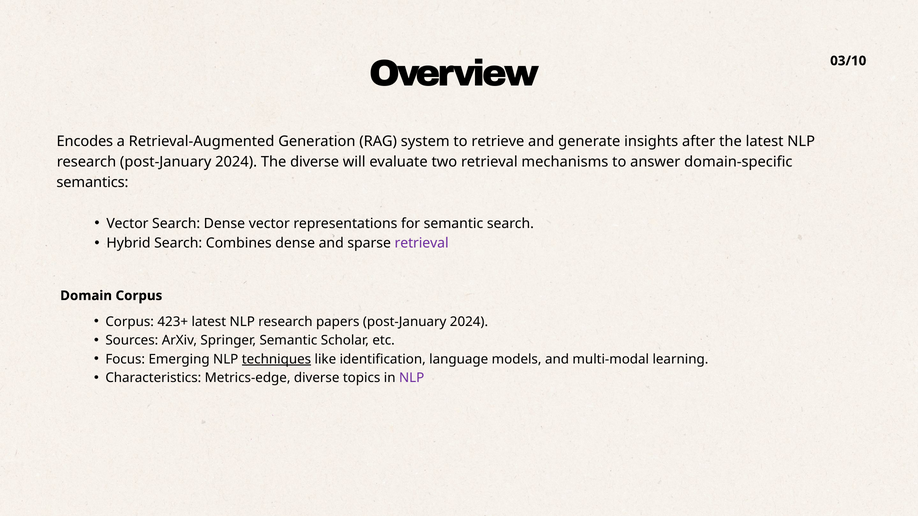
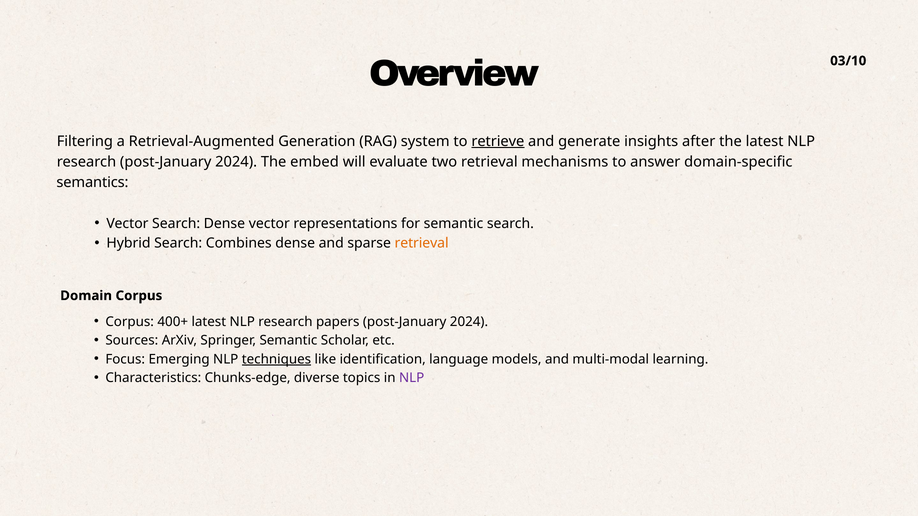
Encodes: Encodes -> Filtering
retrieve underline: none -> present
The diverse: diverse -> embed
retrieval at (422, 243) colour: purple -> orange
423+: 423+ -> 400+
Metrics-edge: Metrics-edge -> Chunks-edge
